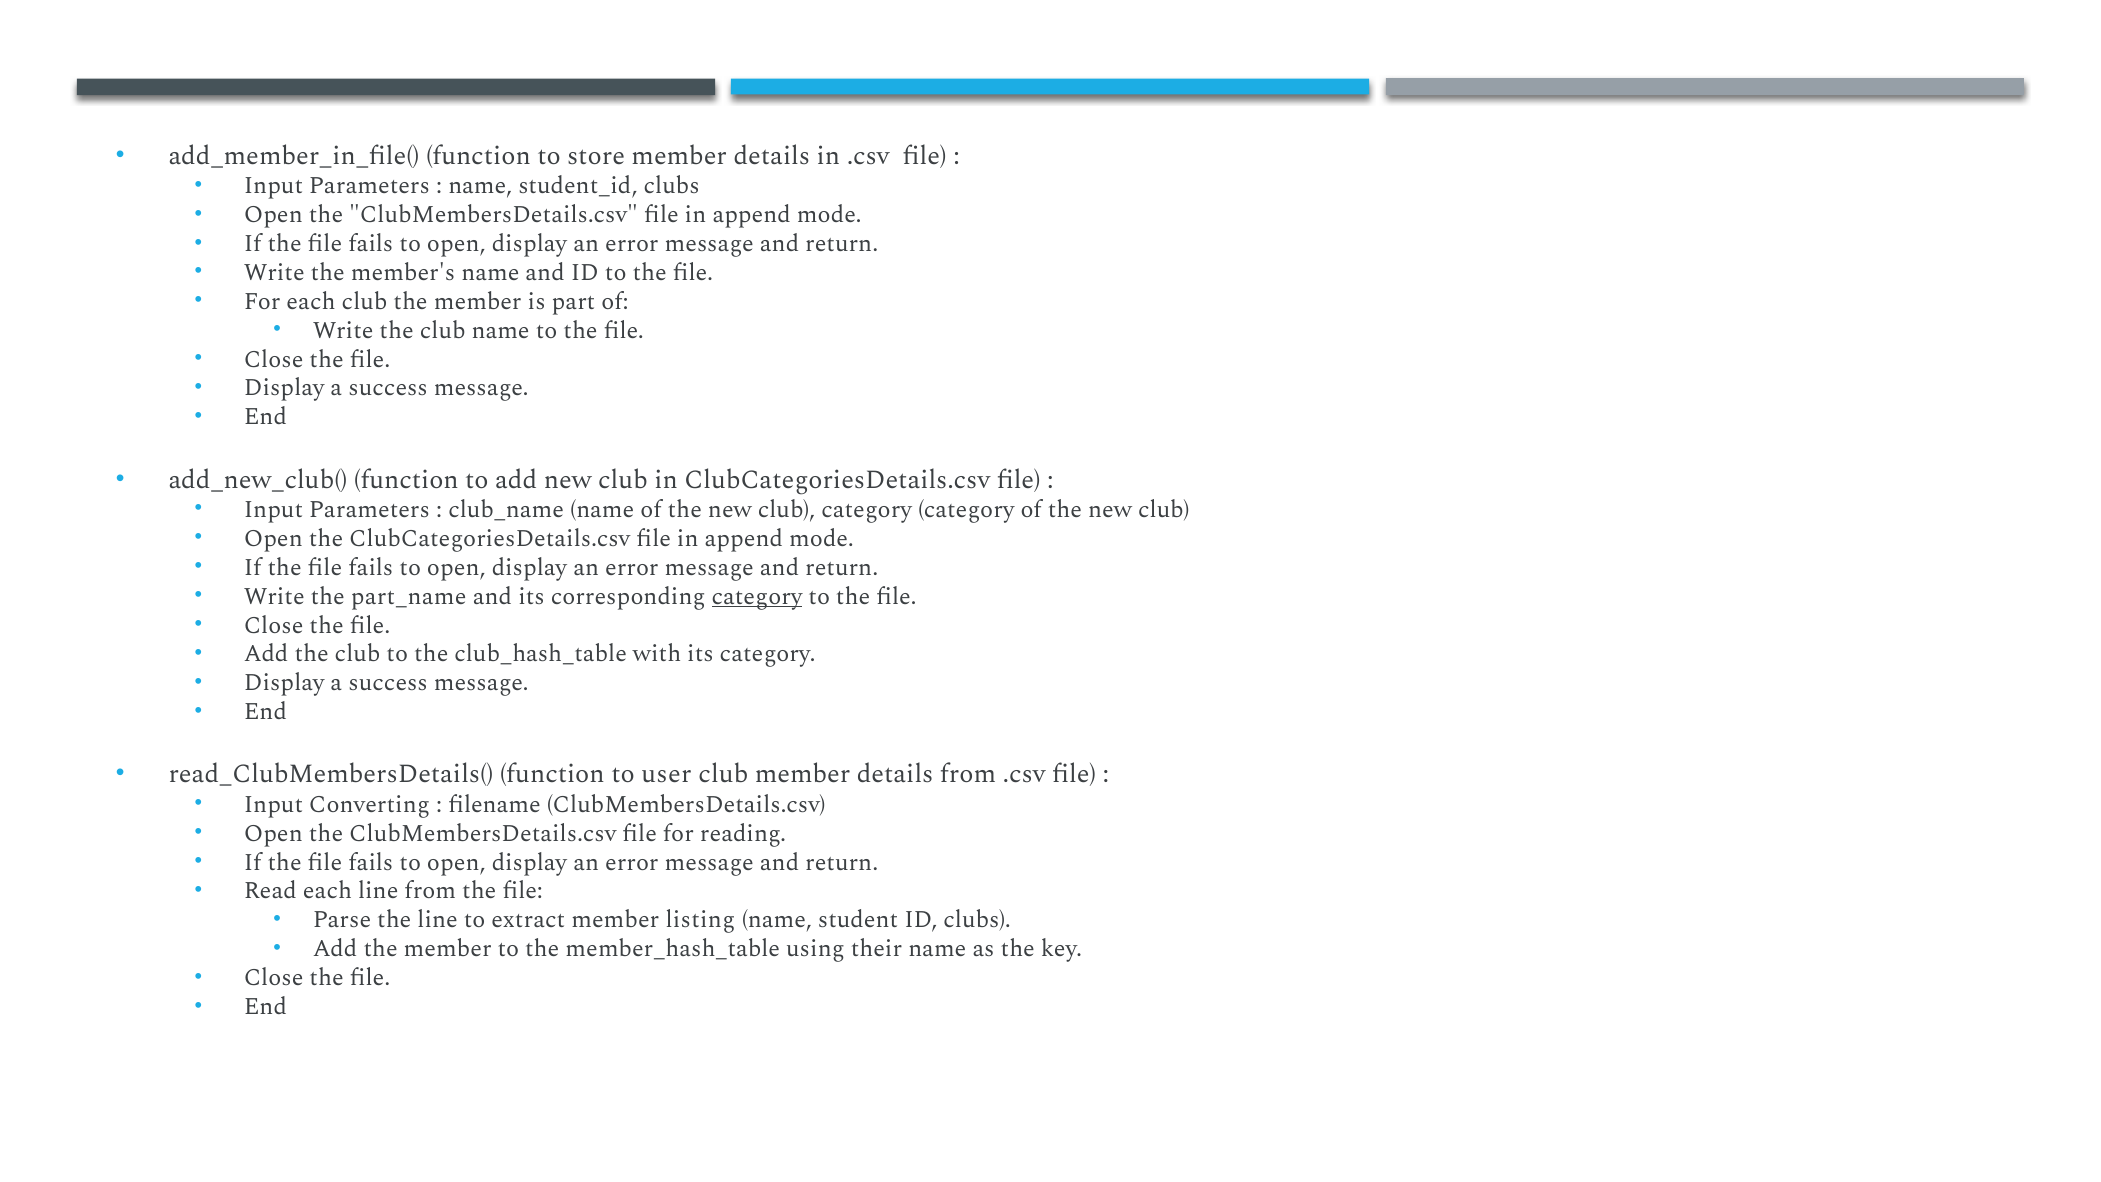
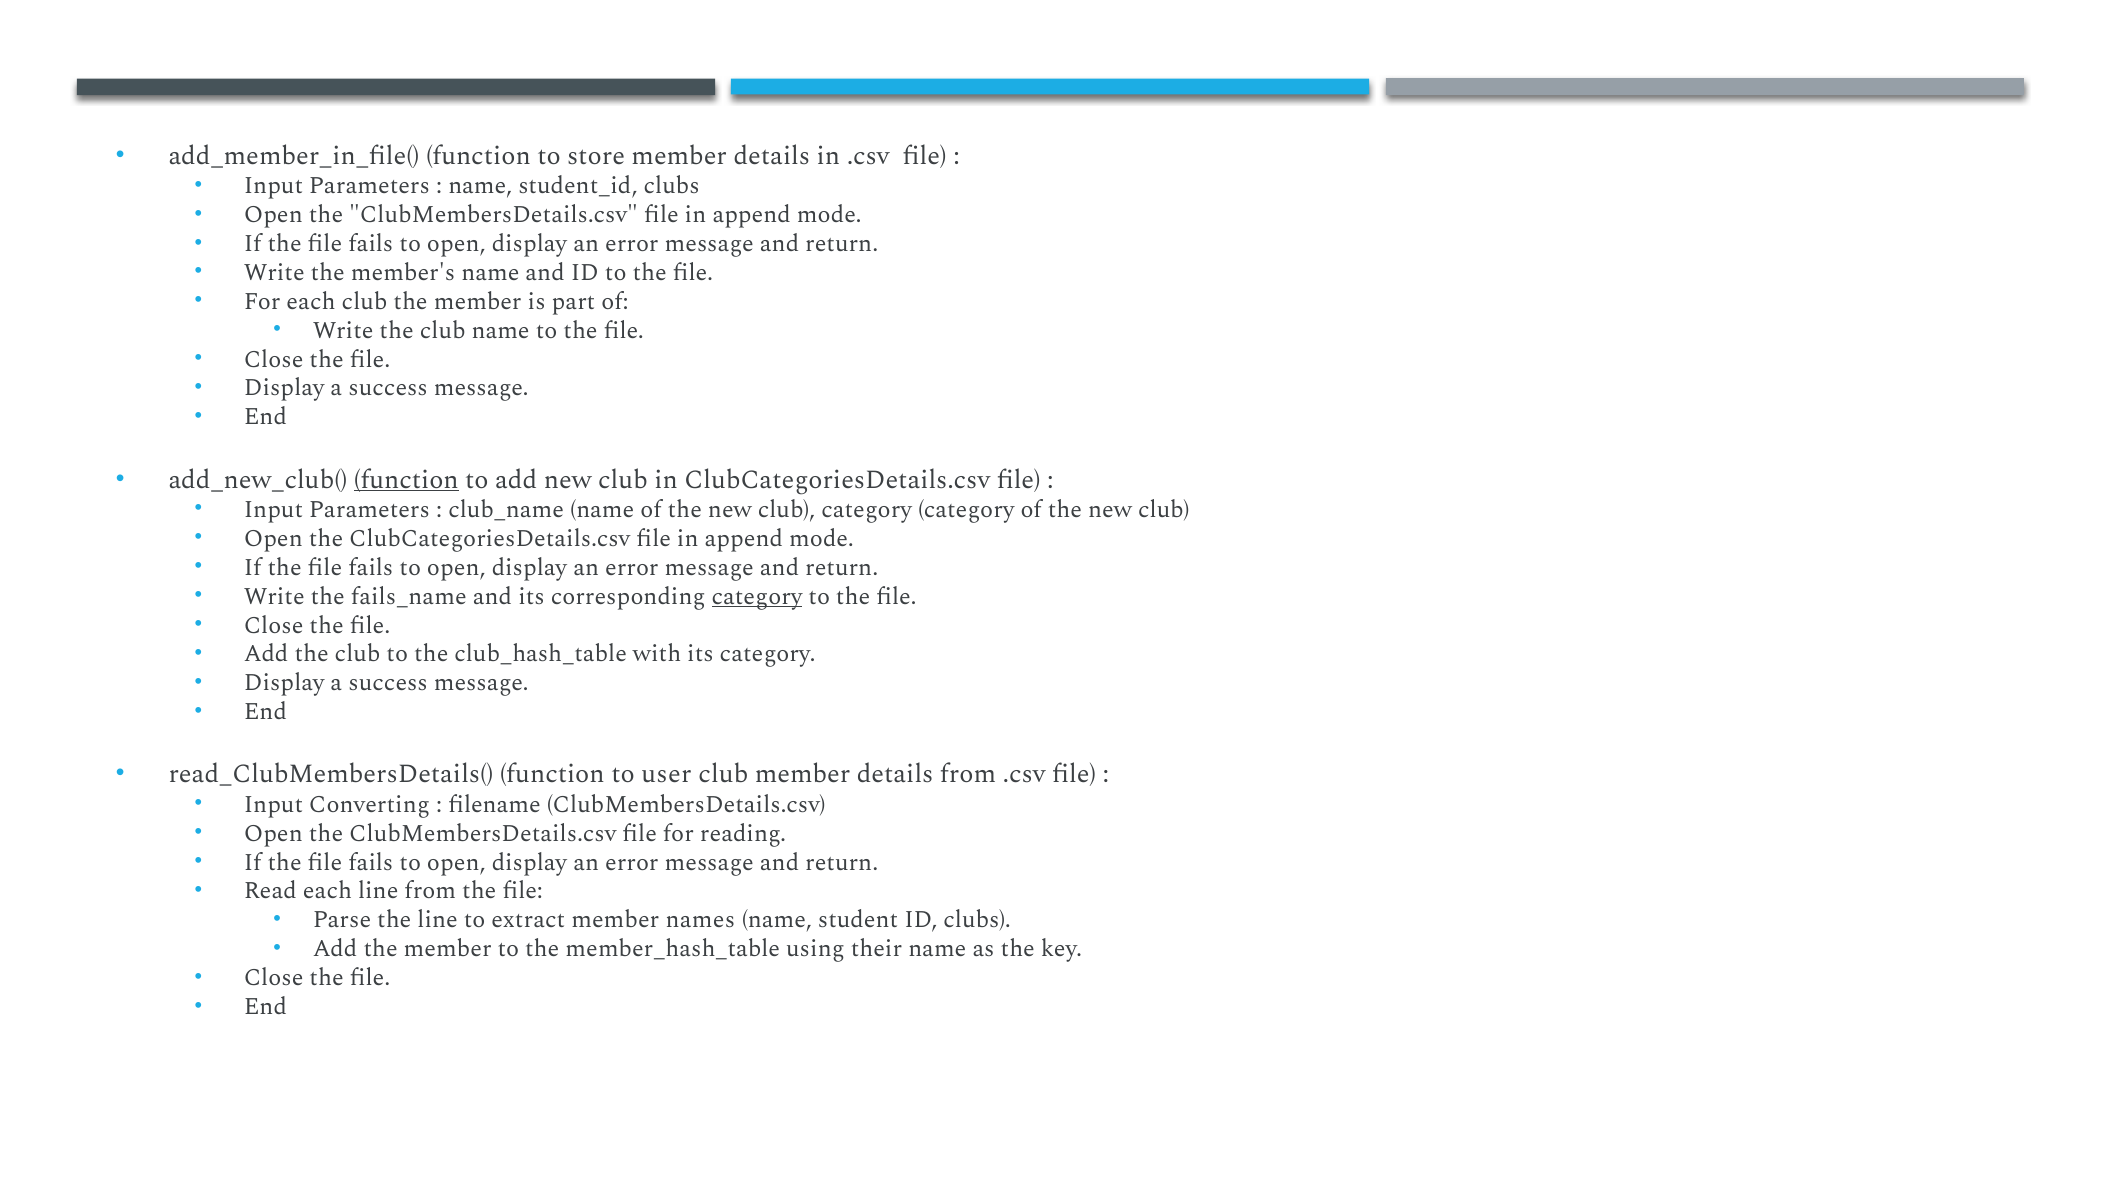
function at (406, 479) underline: none -> present
part_name: part_name -> fails_name
listing: listing -> names
